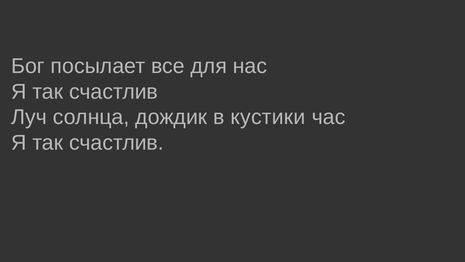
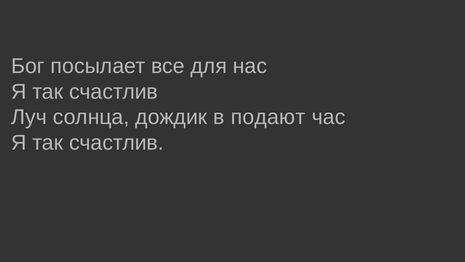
кустики: кустики -> подают
